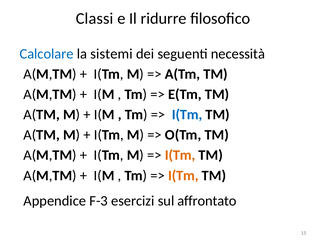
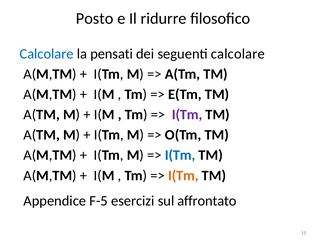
Classi: Classi -> Posto
sistemi: sistemi -> pensati
seguenti necessità: necessità -> calcolare
I(Tm at (187, 115) colour: blue -> purple
I(Tm at (180, 156) colour: orange -> blue
F-3: F-3 -> F-5
